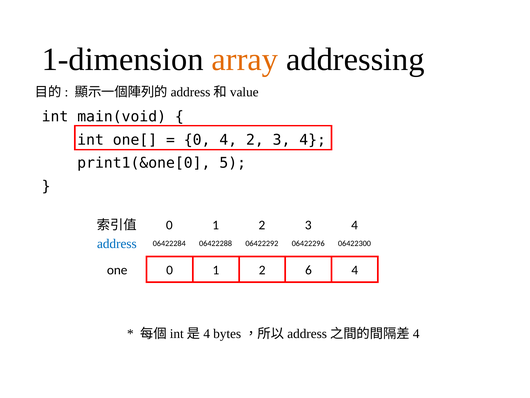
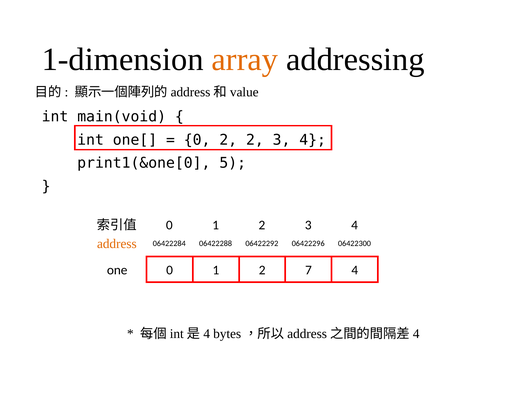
0 4: 4 -> 2
address colour: blue -> orange
6: 6 -> 7
